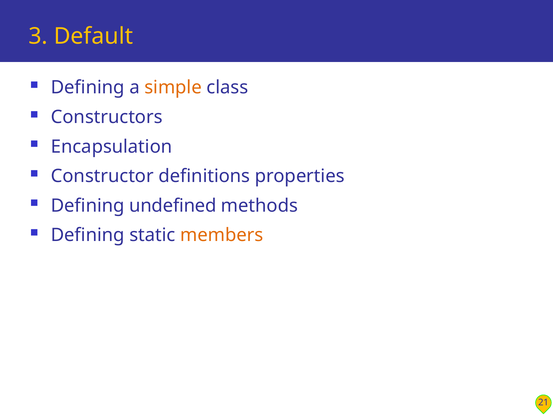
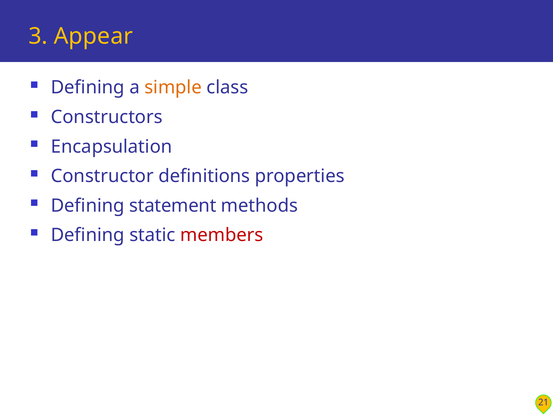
Default: Default -> Appear
undefined: undefined -> statement
members colour: orange -> red
